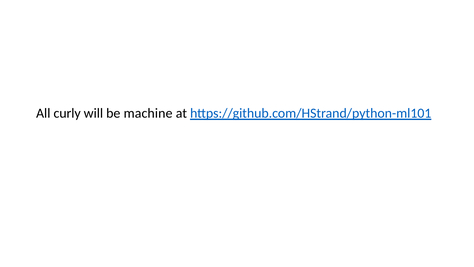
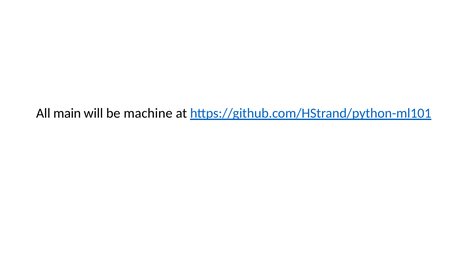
curly: curly -> main
